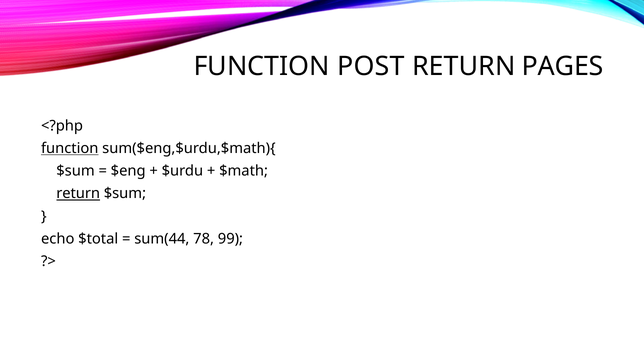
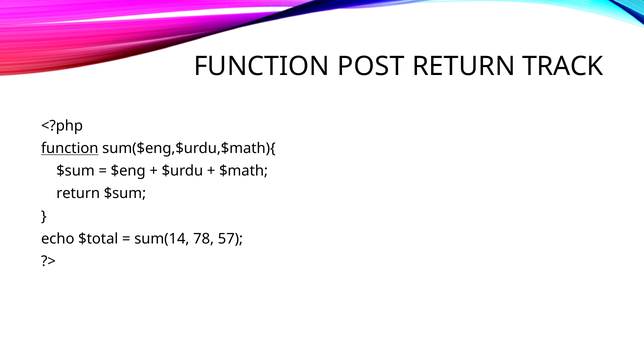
PAGES: PAGES -> TRACK
return at (78, 194) underline: present -> none
sum(44: sum(44 -> sum(14
99: 99 -> 57
